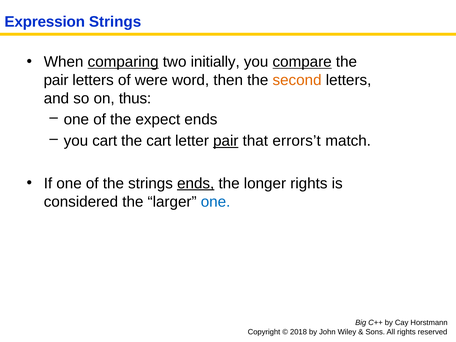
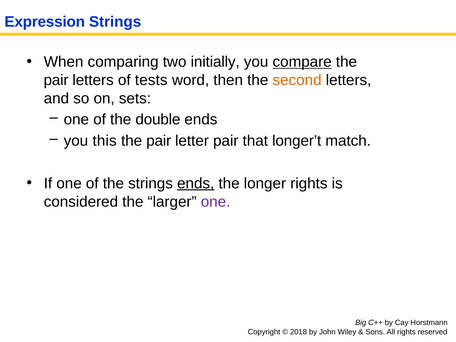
comparing underline: present -> none
were: were -> tests
thus: thus -> sets
expect: expect -> double
you cart: cart -> this
cart at (159, 141): cart -> pair
pair at (226, 141) underline: present -> none
errors’t: errors’t -> longer’t
one at (216, 202) colour: blue -> purple
